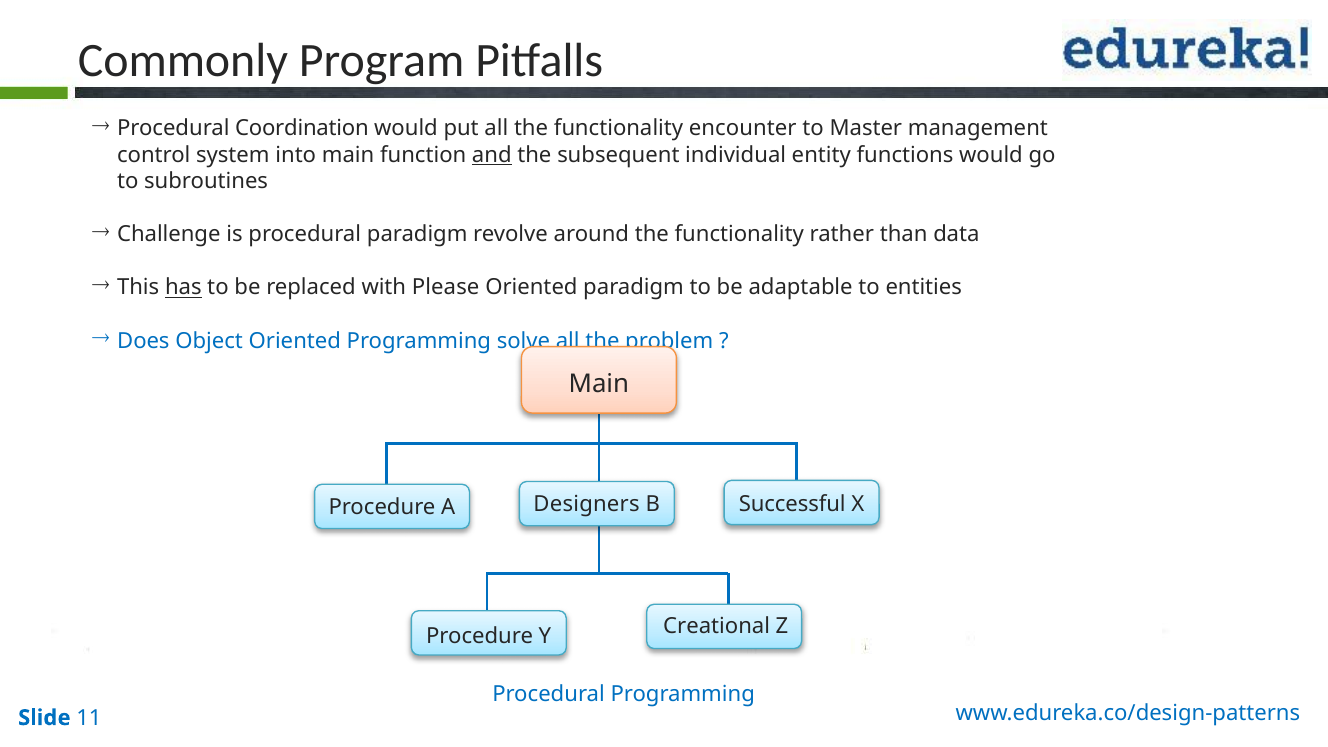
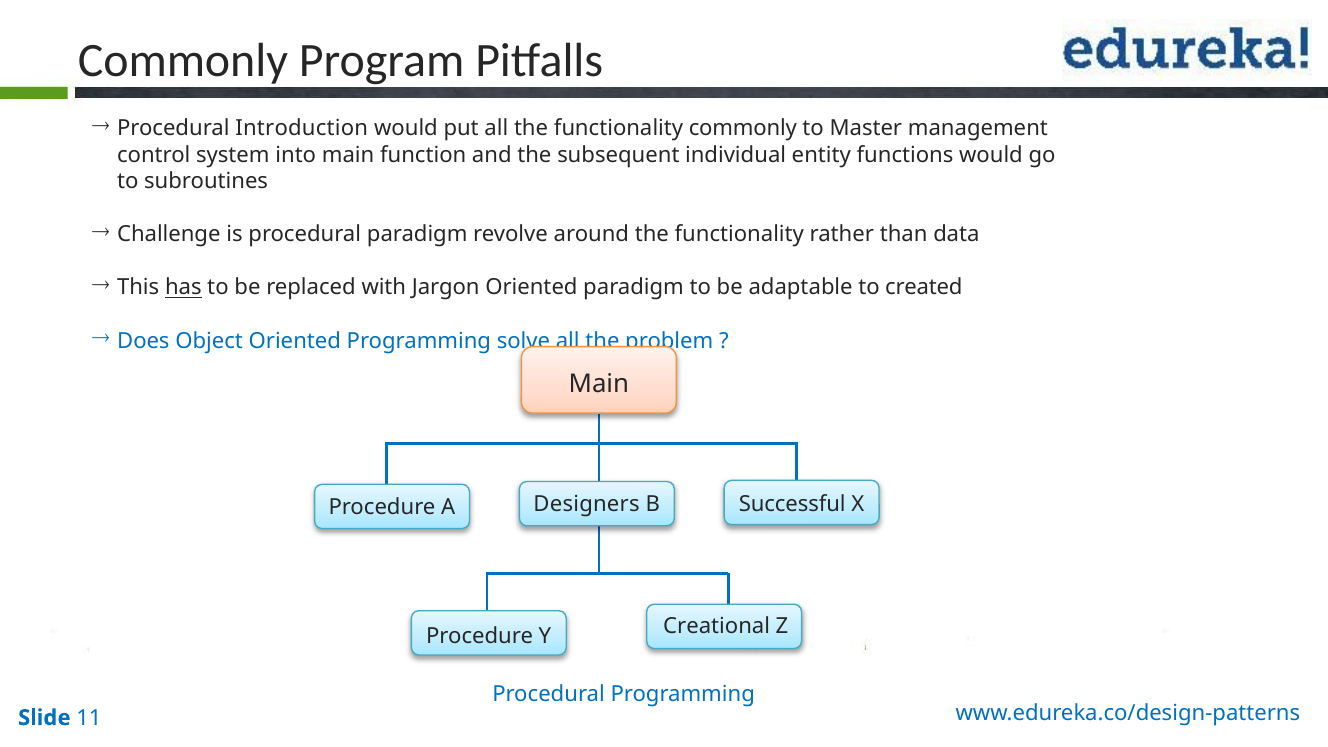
Coordination: Coordination -> Introduction
functionality encounter: encounter -> commonly
and underline: present -> none
Please: Please -> Jargon
entities: entities -> created
